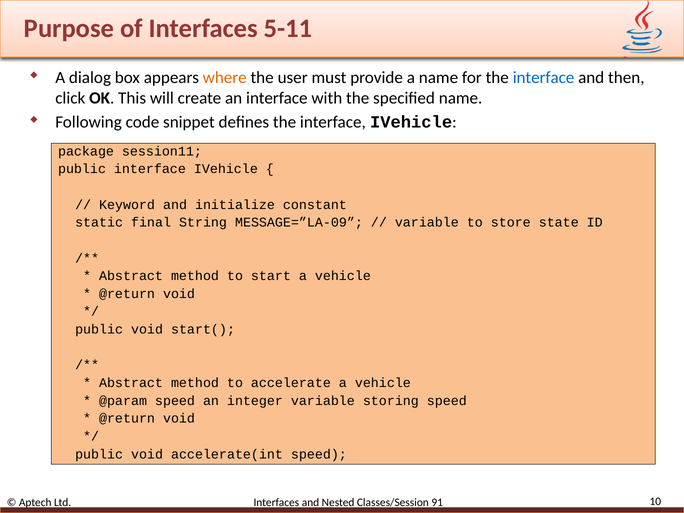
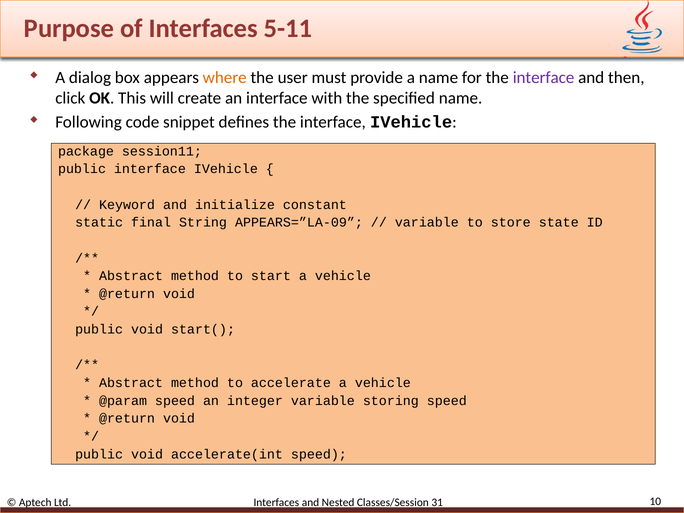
interface at (544, 78) colour: blue -> purple
MESSAGE=”LA-09: MESSAGE=”LA-09 -> APPEARS=”LA-09
91: 91 -> 31
